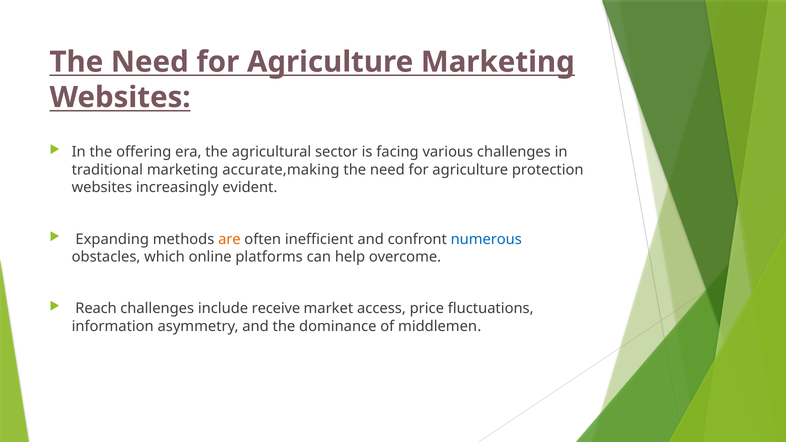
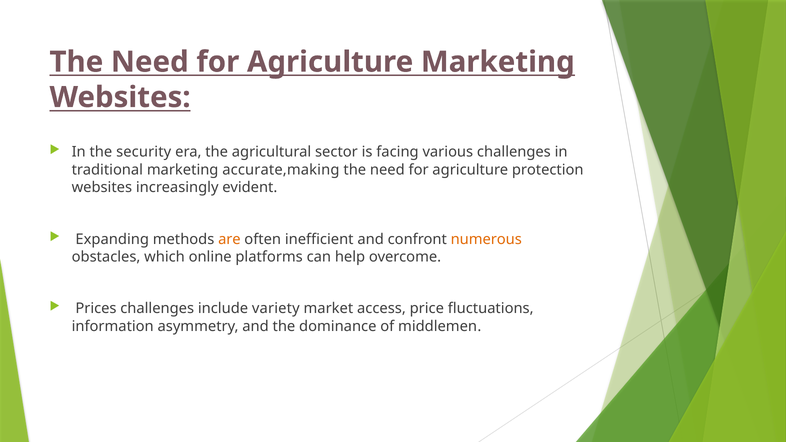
offering: offering -> security
numerous colour: blue -> orange
Reach: Reach -> Prices
receive: receive -> variety
